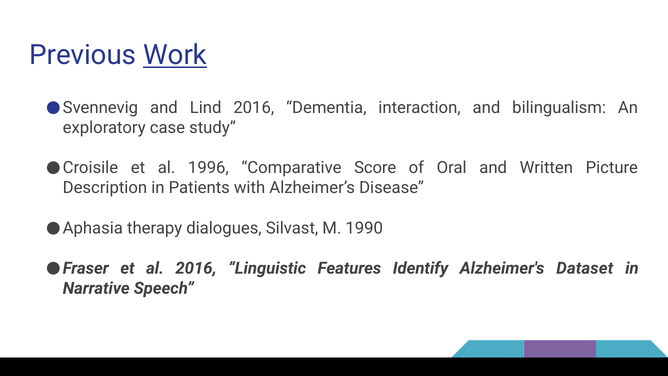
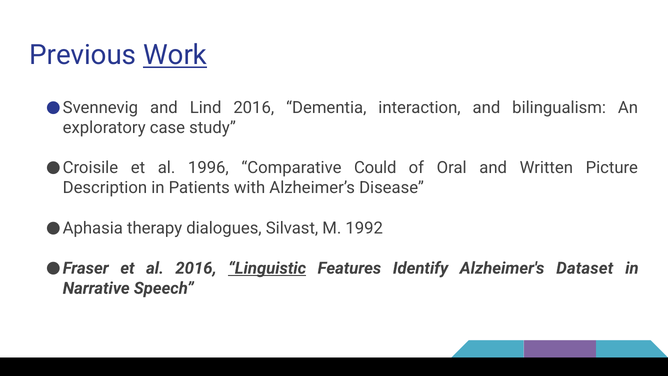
Score: Score -> Could
1990: 1990 -> 1992
Linguistic underline: none -> present
